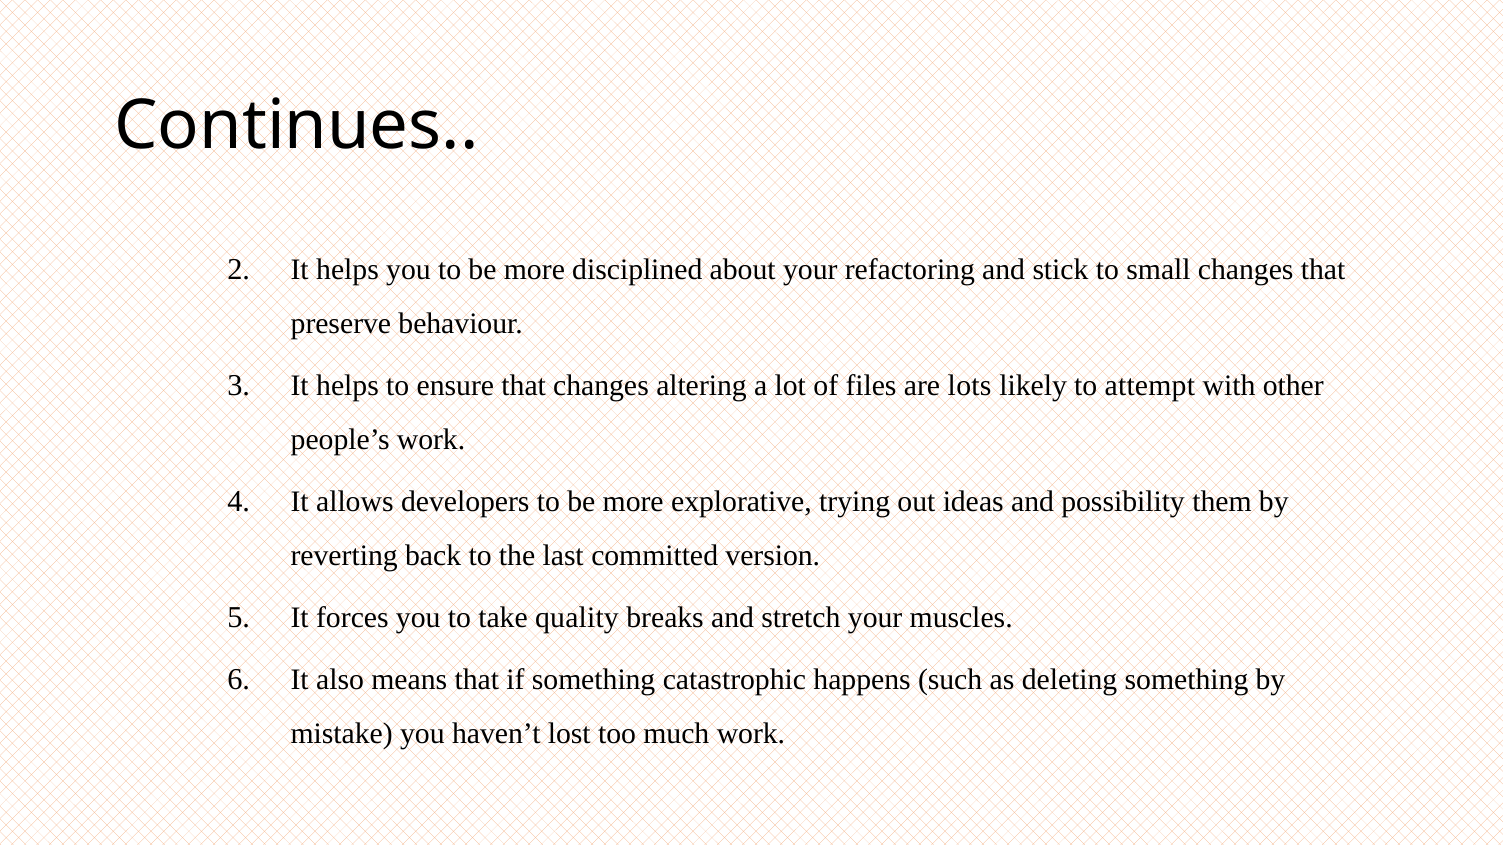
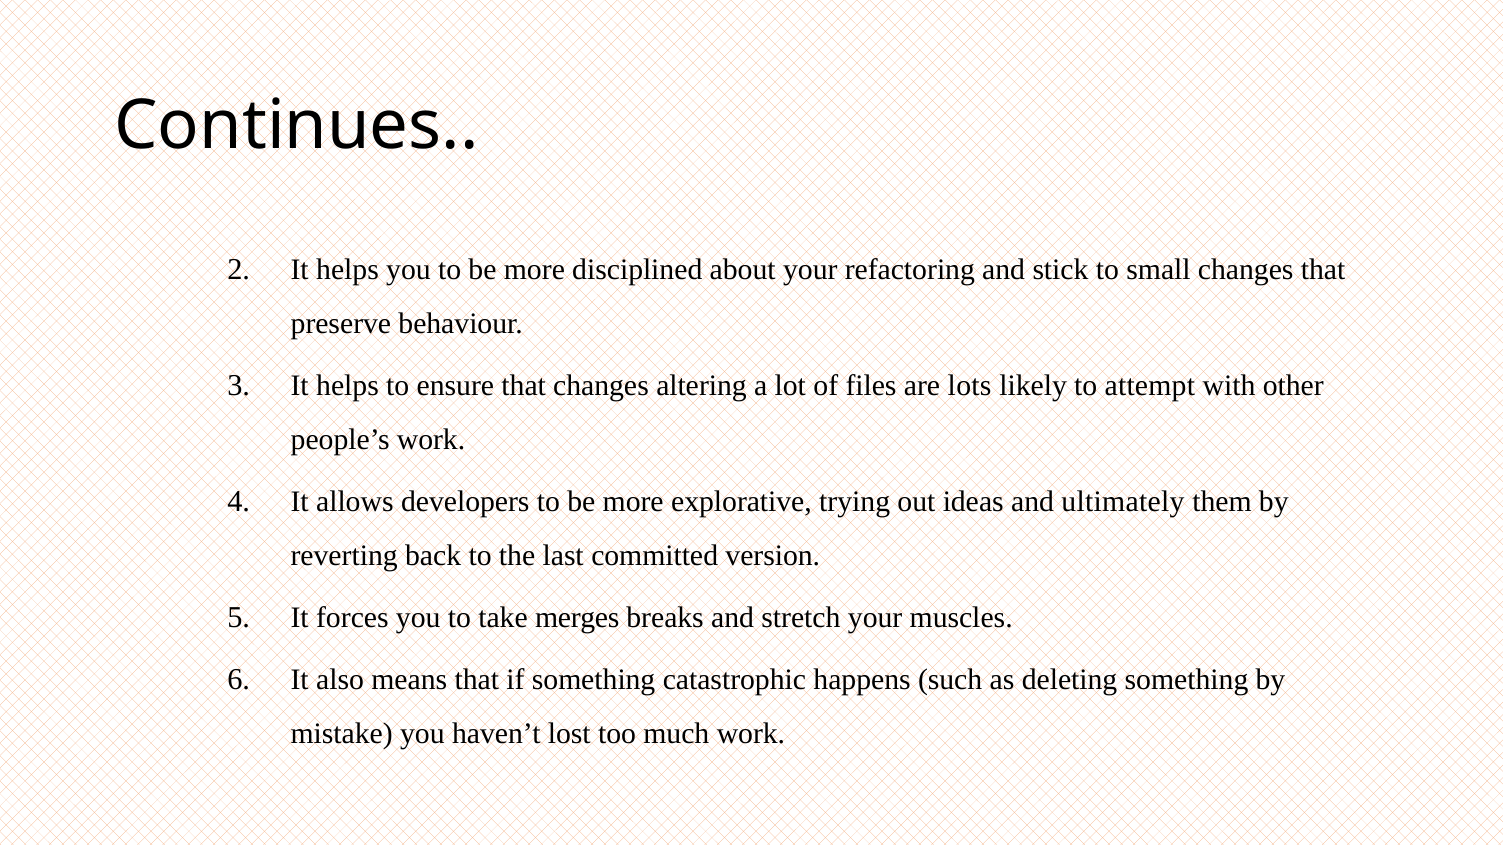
possibility: possibility -> ultimately
quality: quality -> merges
